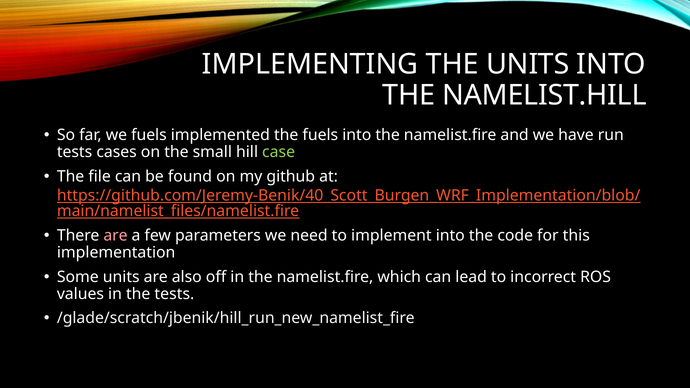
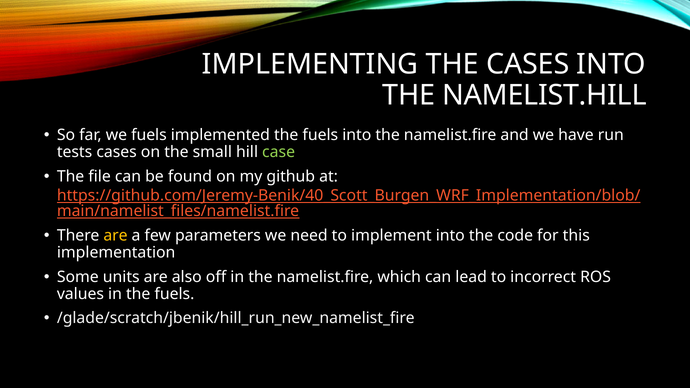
THE UNITS: UNITS -> CASES
are at (116, 236) colour: pink -> yellow
in the tests: tests -> fuels
